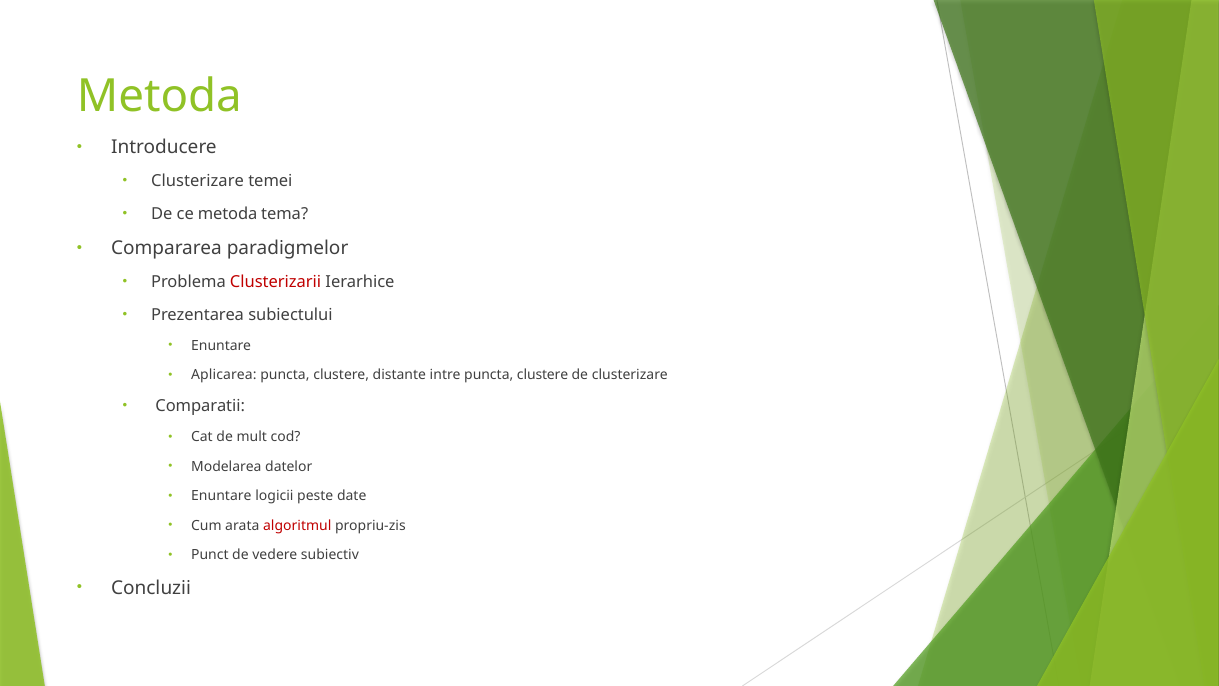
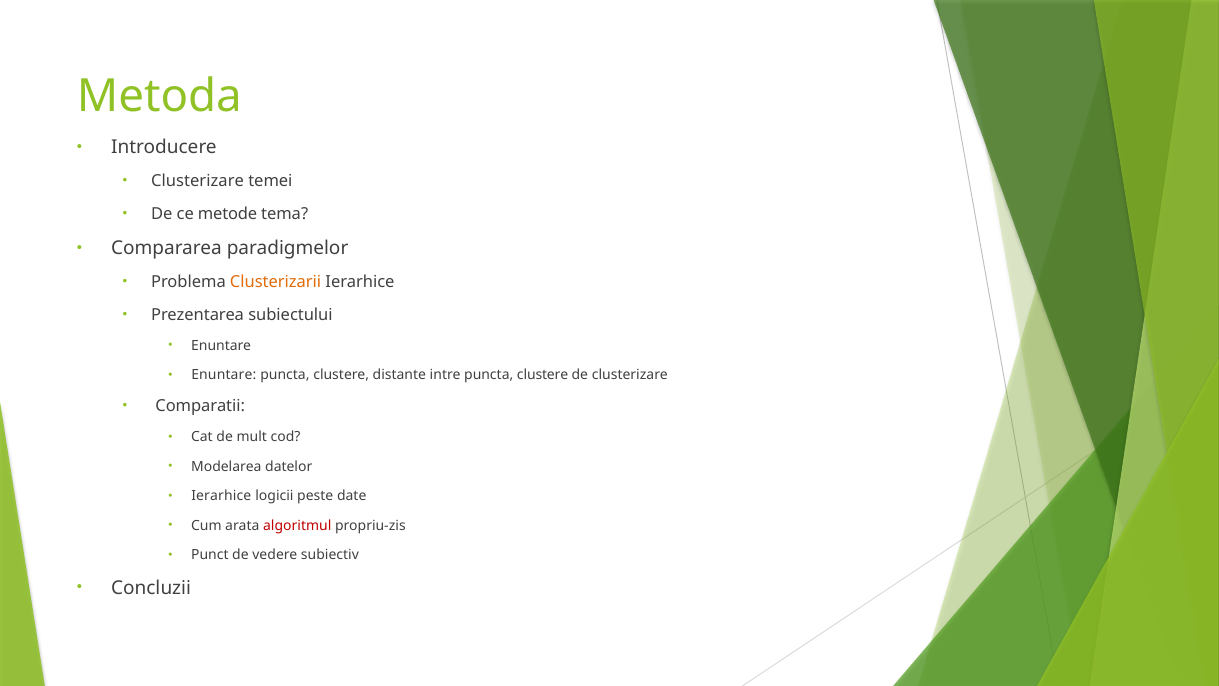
ce metoda: metoda -> metode
Clusterizarii colour: red -> orange
Aplicarea at (224, 375): Aplicarea -> Enuntare
Enuntare at (221, 496): Enuntare -> Ierarhice
